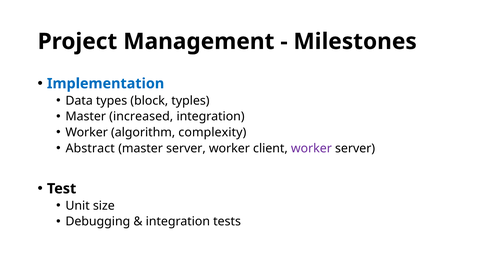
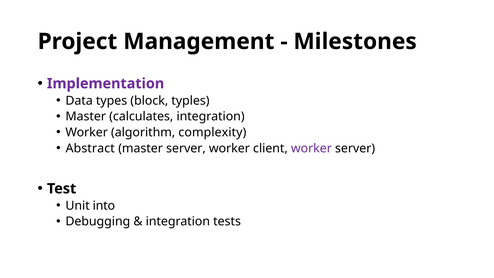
Implementation colour: blue -> purple
increased: increased -> calculates
size: size -> into
